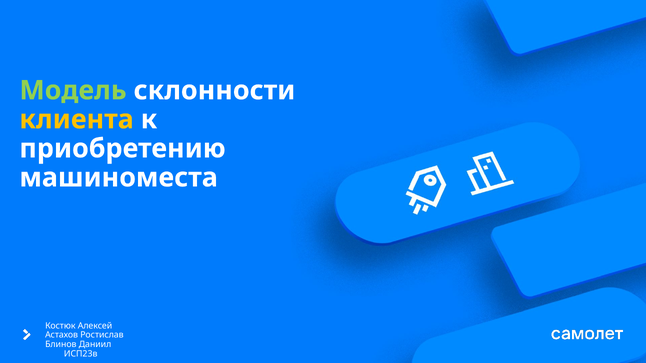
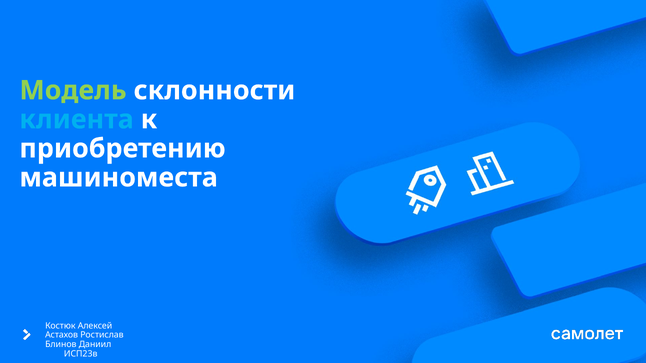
клиента colour: yellow -> light blue
